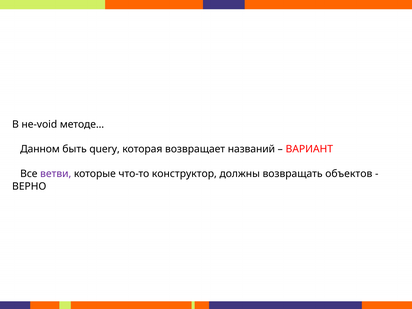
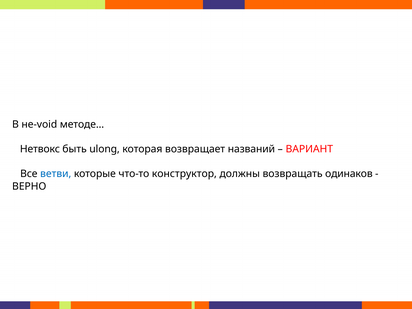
Данном: Данном -> Нетвокс
query: query -> ulong
ветви colour: purple -> blue
объектов: объектов -> одинаков
